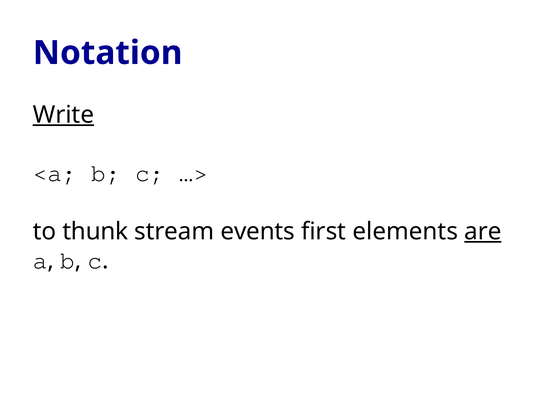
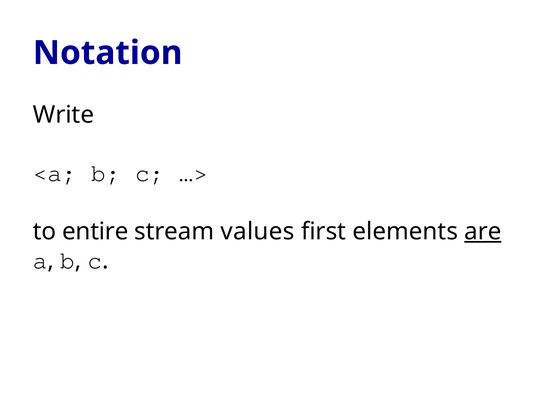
Write underline: present -> none
thunk: thunk -> entire
events: events -> values
